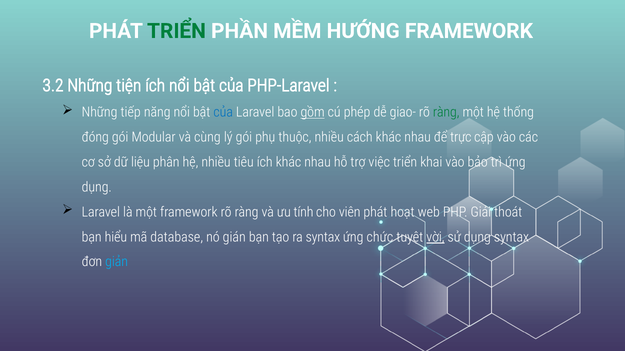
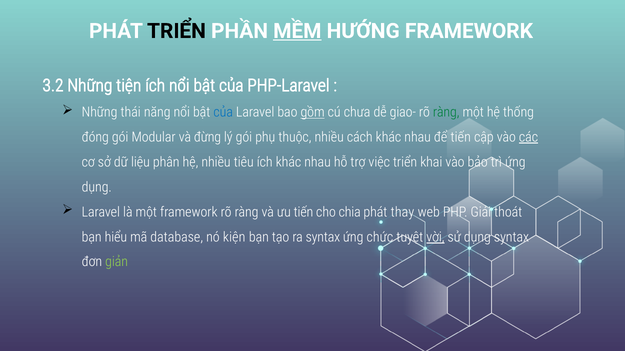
TRIỂN at (176, 31) colour: green -> black
MỀM underline: none -> present
tiếp: tiếp -> thái
phép: phép -> chưa
cùng: cùng -> đừng
để trực: trực -> tiến
các underline: none -> present
ưu tính: tính -> tiến
viên: viên -> chia
hoạt: hoạt -> thay
gián: gián -> kiện
giản colour: light blue -> light green
